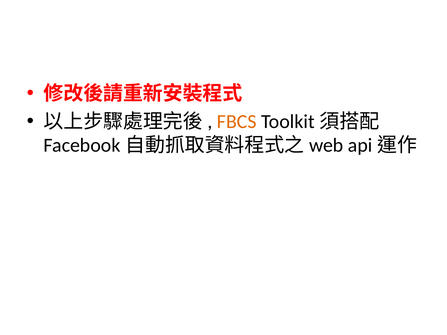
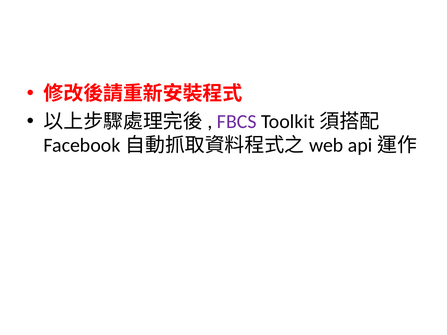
FBCS colour: orange -> purple
